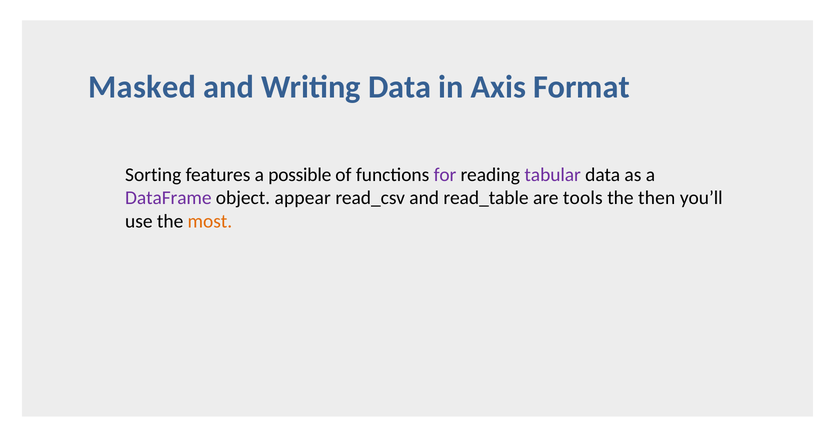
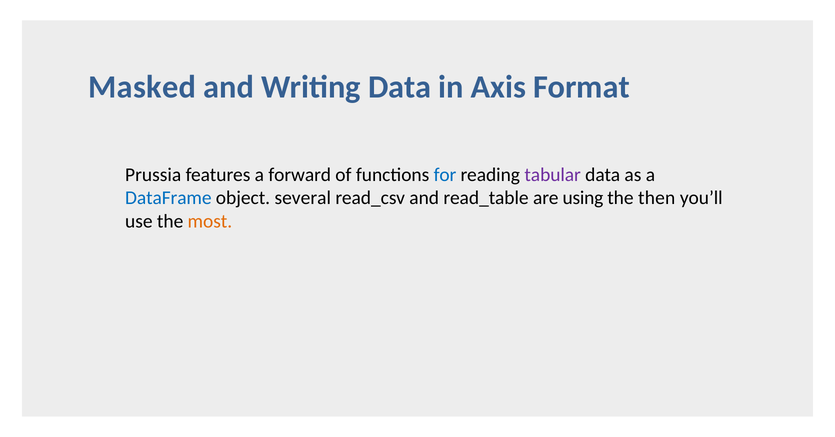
Sorting: Sorting -> Prussia
possible: possible -> forward
for colour: purple -> blue
DataFrame colour: purple -> blue
appear: appear -> several
tools: tools -> using
